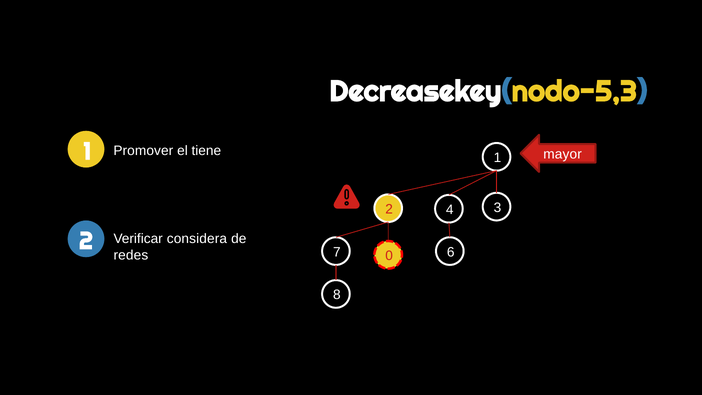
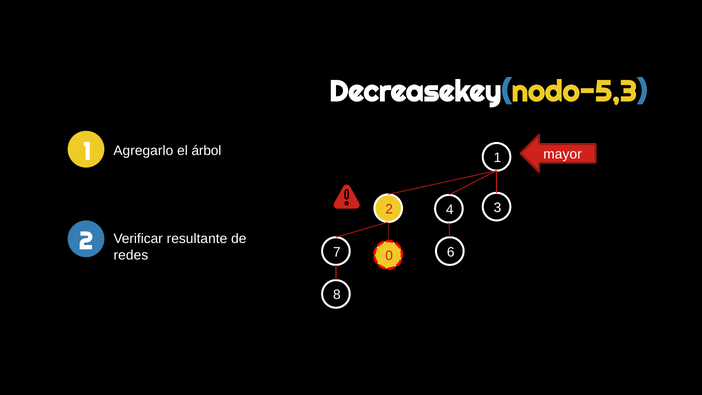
Promover: Promover -> Agregarlo
tiene: tiene -> árbol
considera: considera -> resultante
